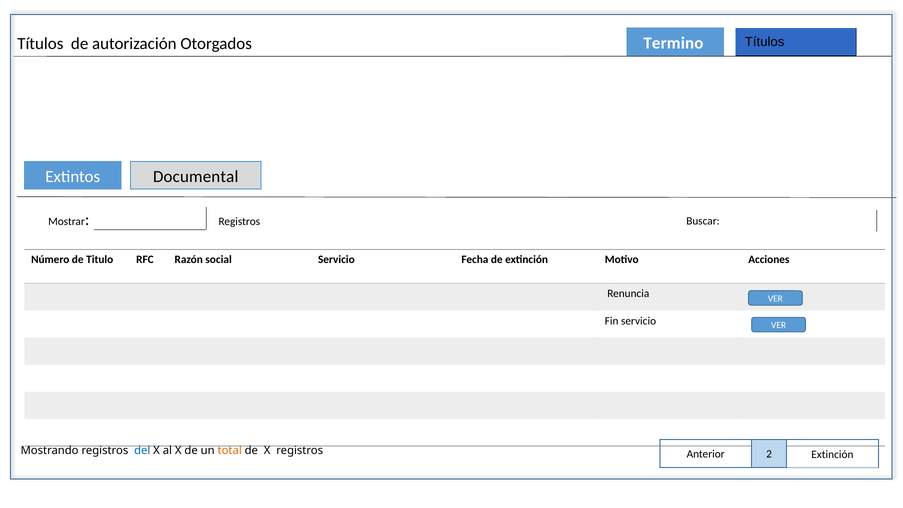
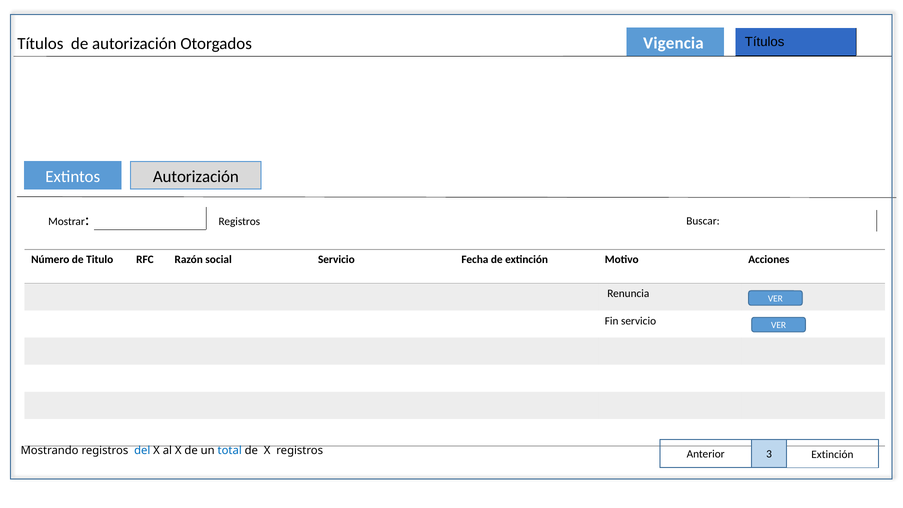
Termino: Termino -> Vigencia
Extintos Documental: Documental -> Autorización
total colour: orange -> blue
2: 2 -> 3
